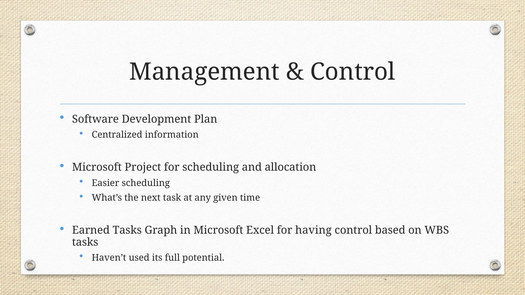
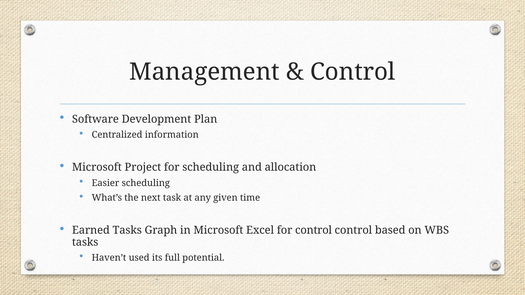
for having: having -> control
